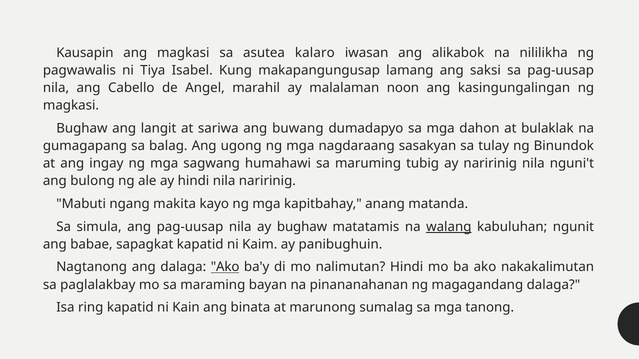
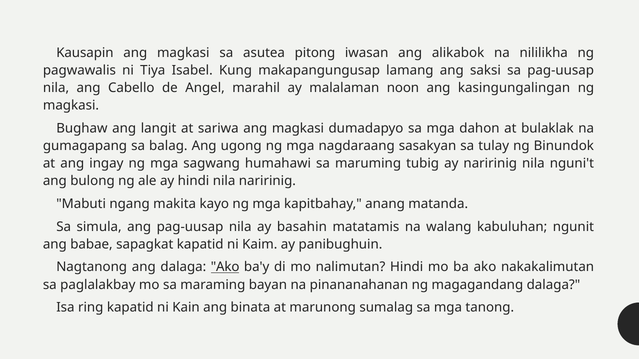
kalaro: kalaro -> pitong
sariwa ang buwang: buwang -> magkasi
ay bughaw: bughaw -> basahin
walang underline: present -> none
